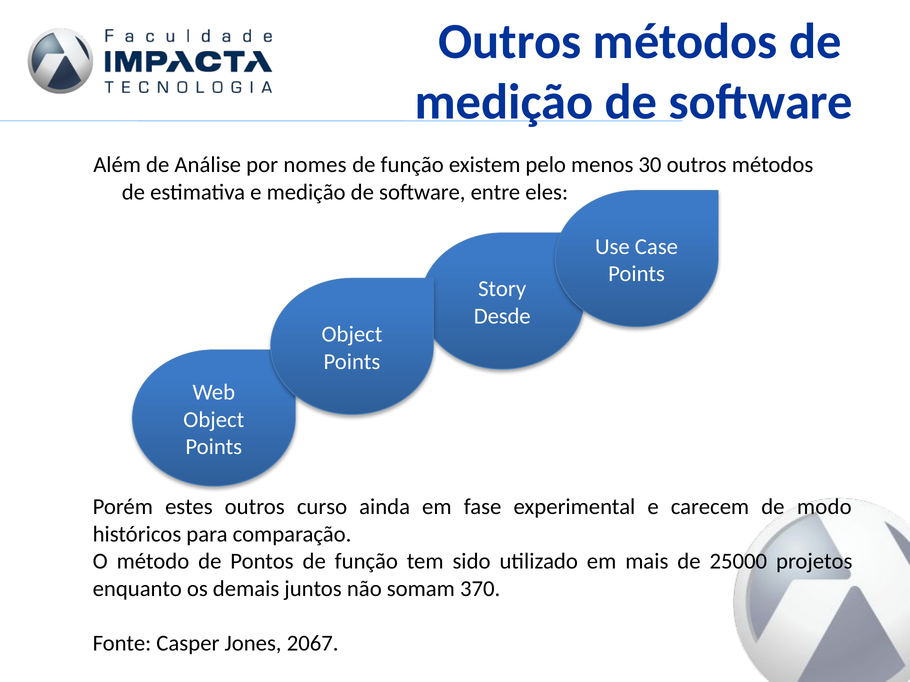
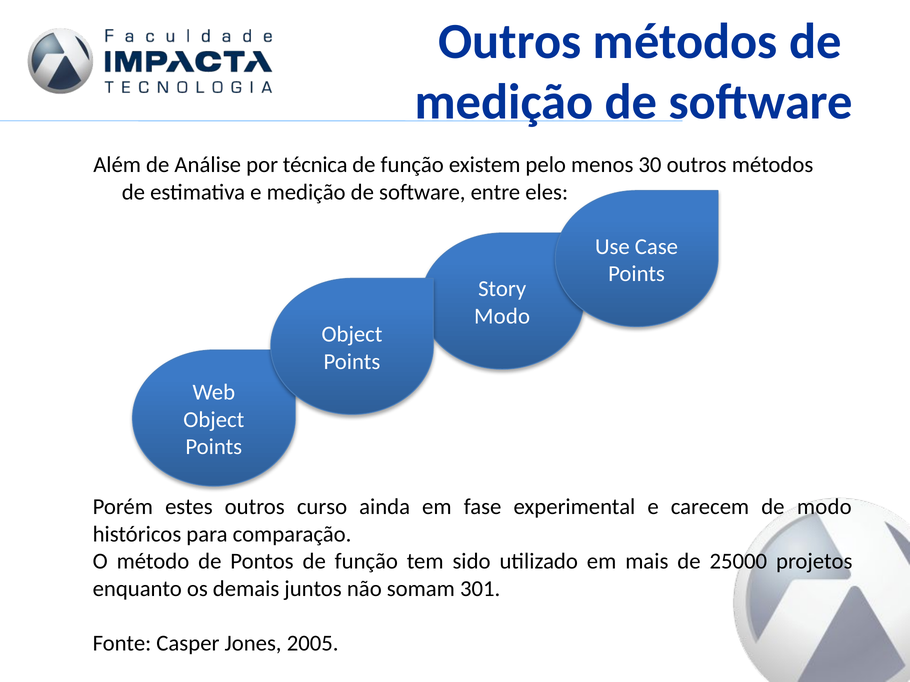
nomes: nomes -> técnica
Desde at (502, 317): Desde -> Modo
370: 370 -> 301
2067: 2067 -> 2005
